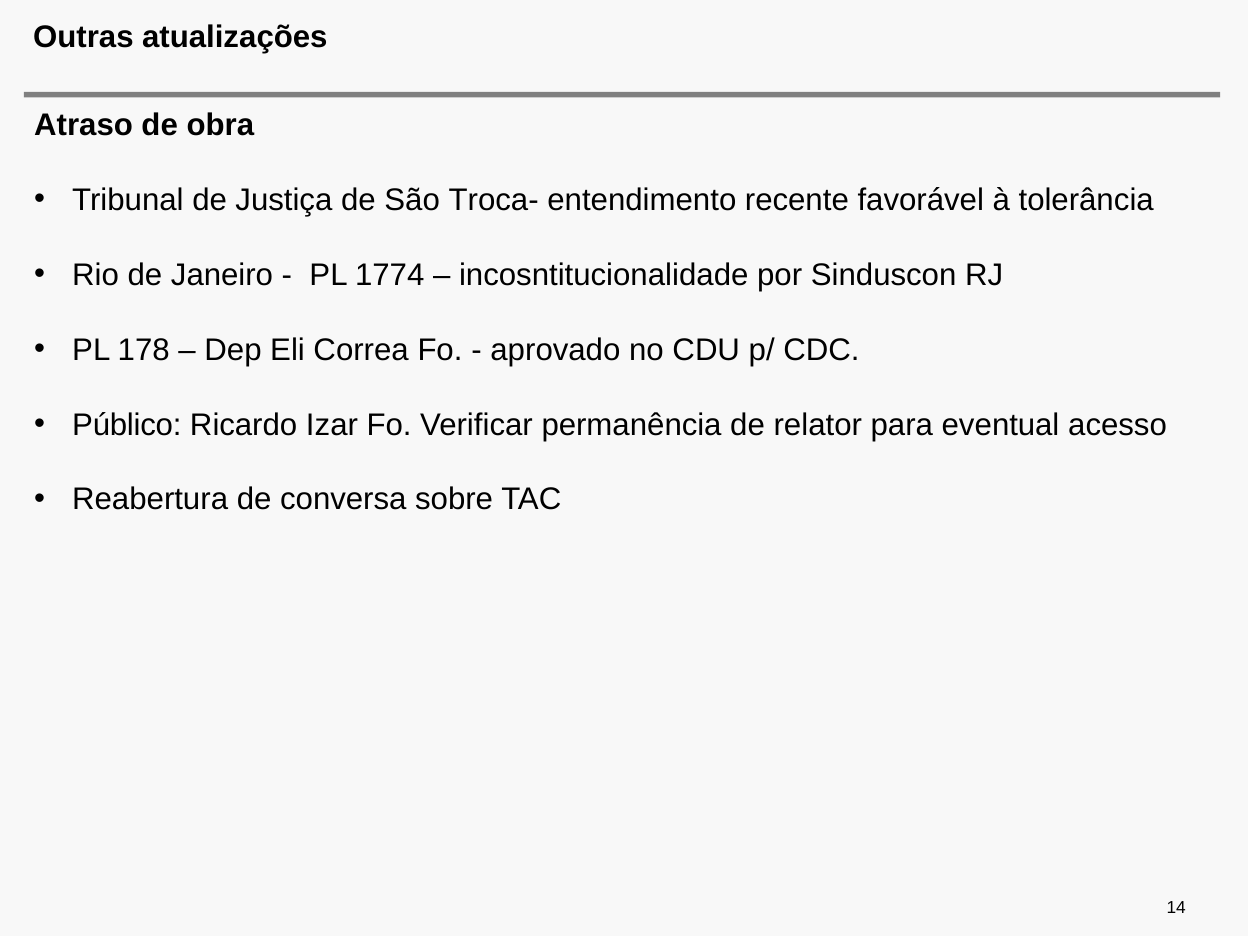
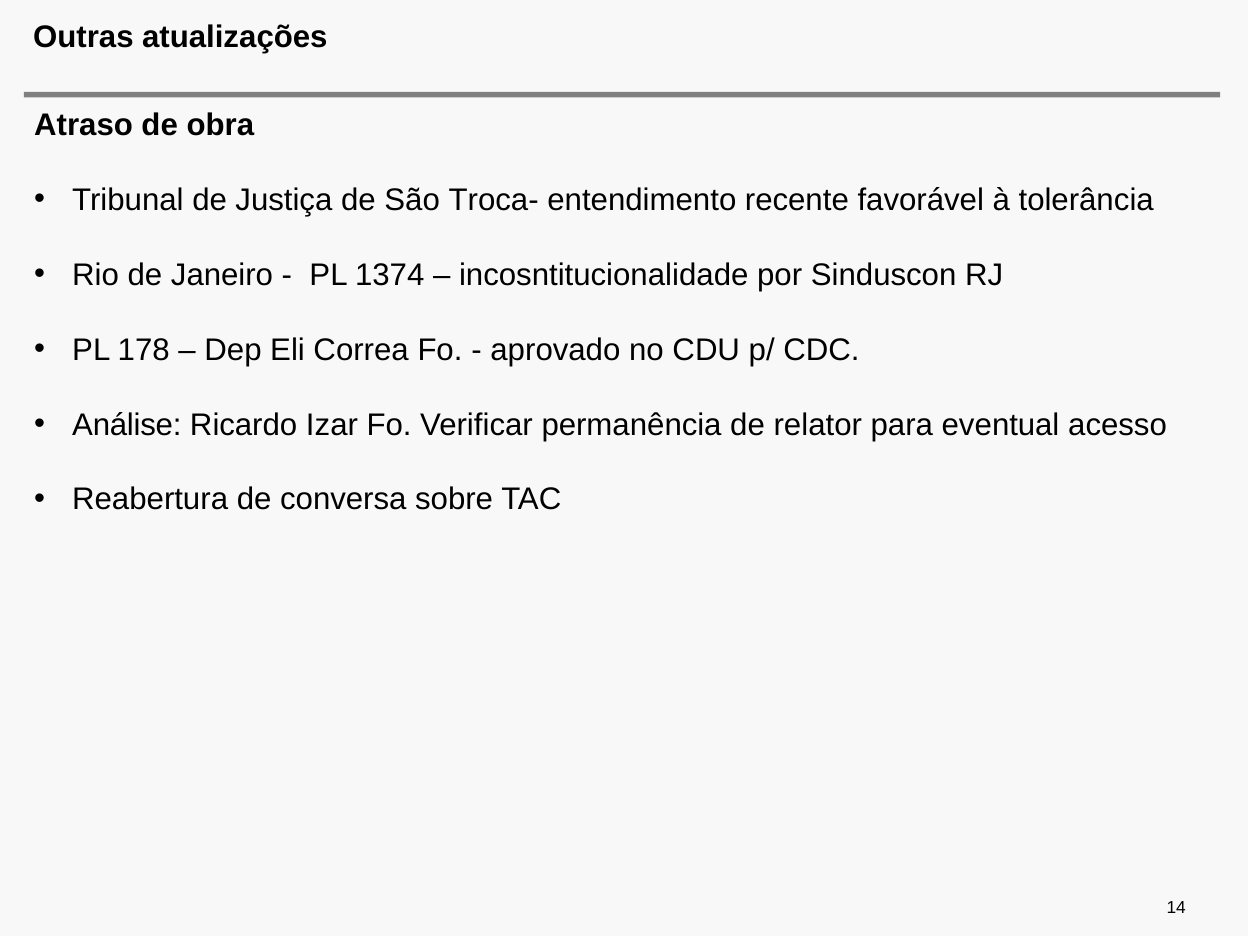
1774: 1774 -> 1374
Público: Público -> Análise
